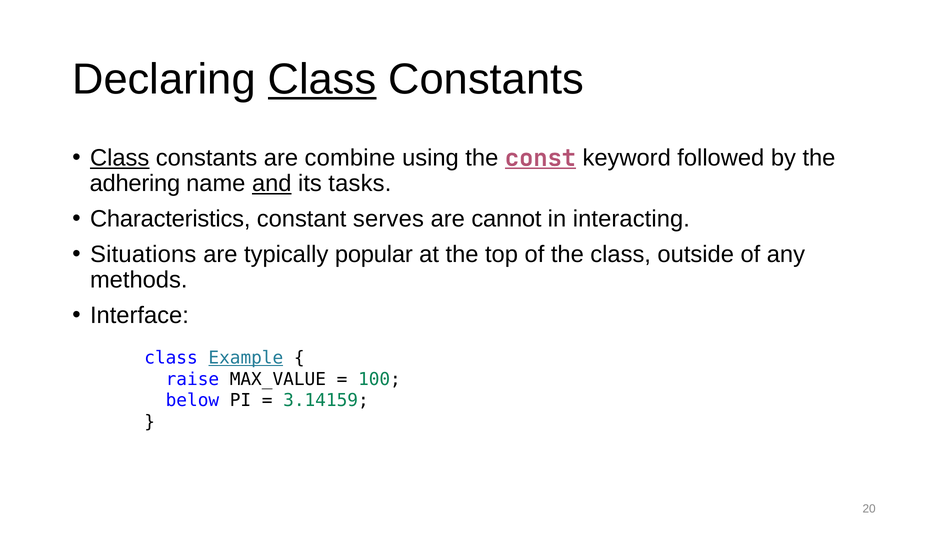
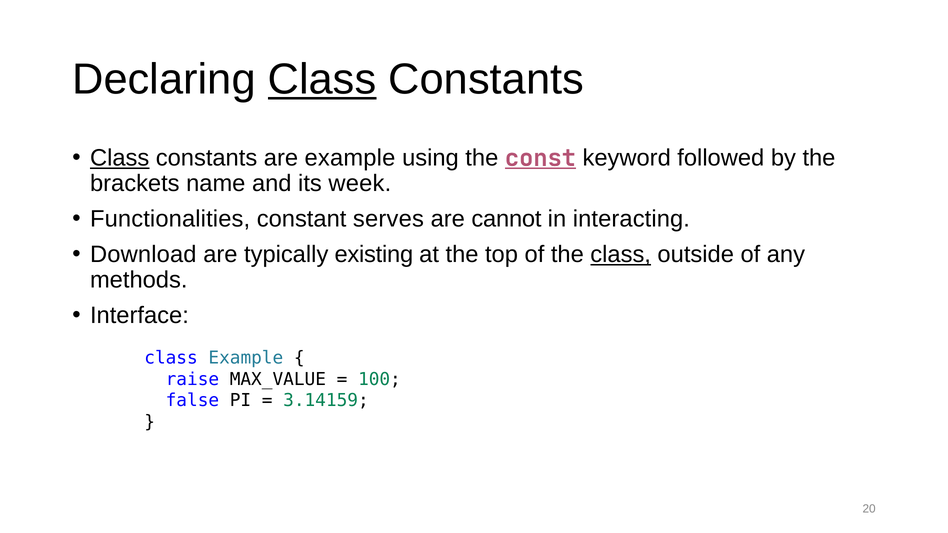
are combine: combine -> example
adhering: adhering -> brackets
and underline: present -> none
tasks: tasks -> week
Characteristics: Characteristics -> Functionalities
Situations: Situations -> Download
popular: popular -> existing
class at (621, 255) underline: none -> present
Example at (246, 358) underline: present -> none
below: below -> false
